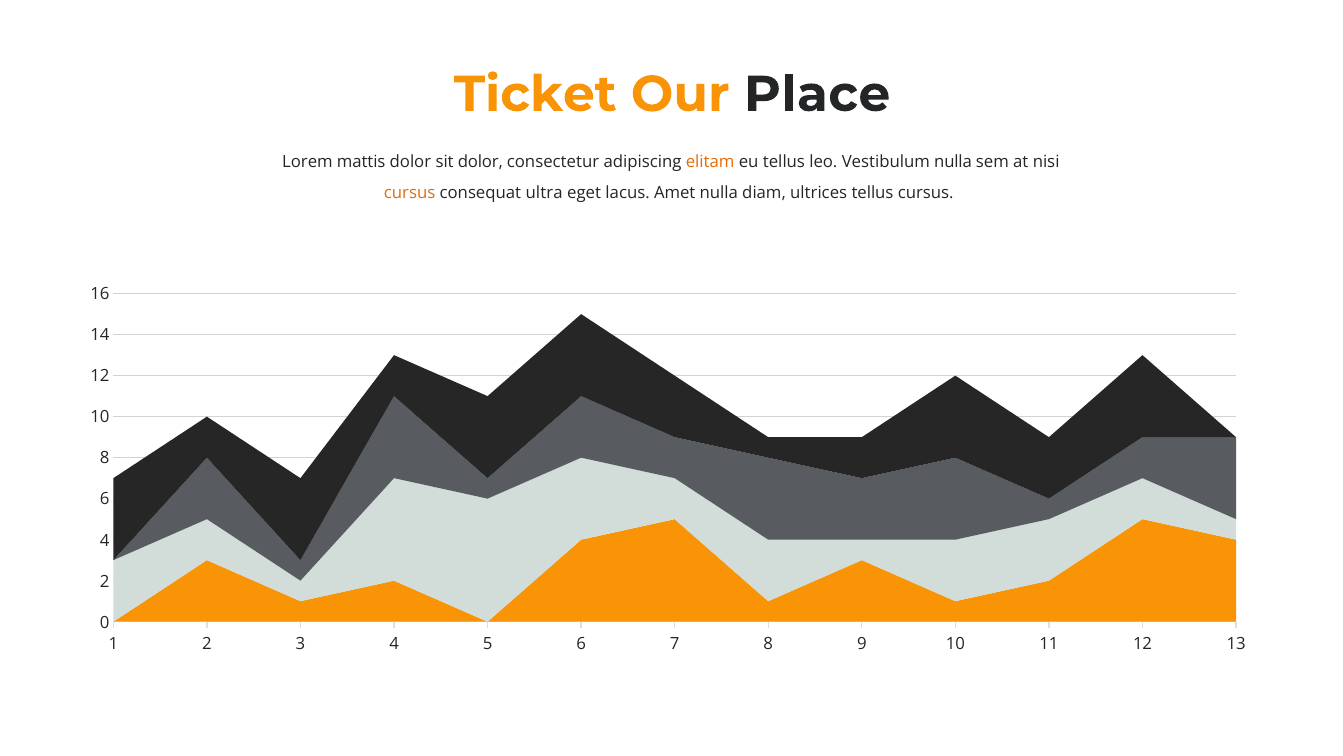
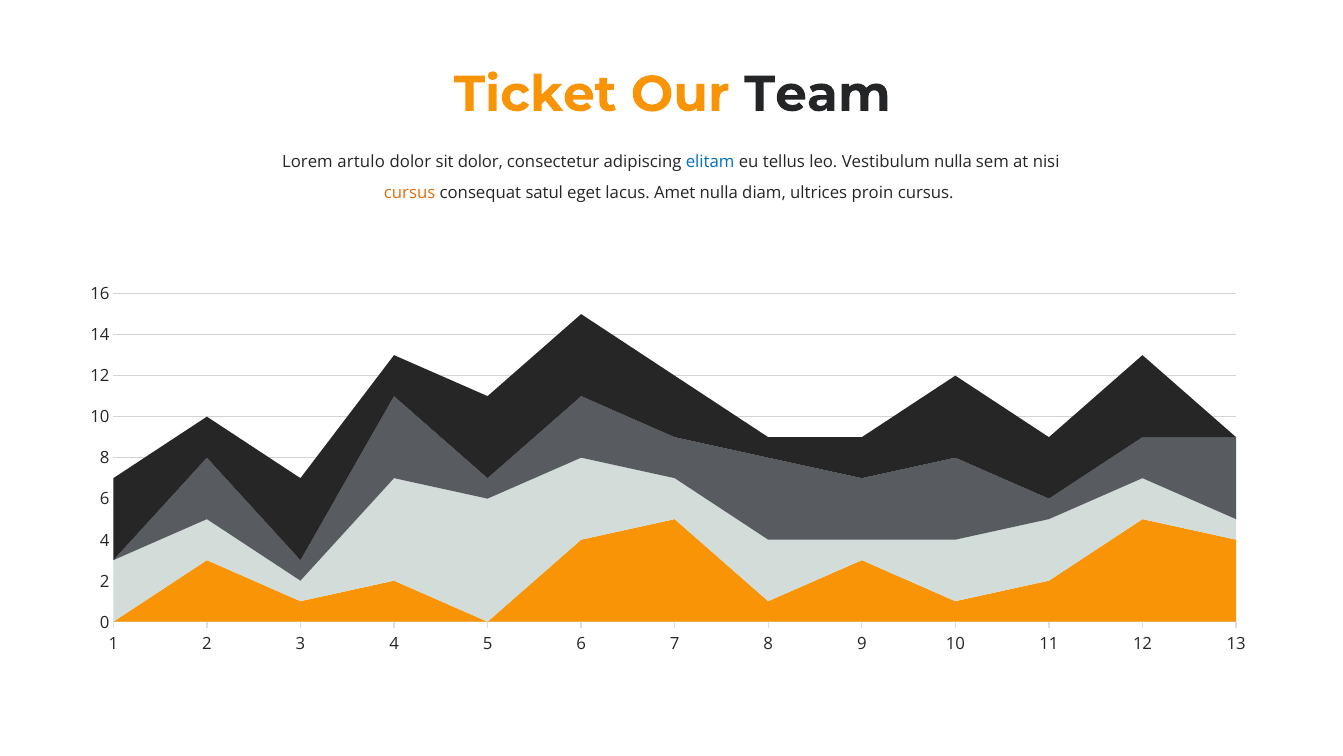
Place: Place -> Team
mattis: mattis -> artulo
elitam colour: orange -> blue
ultra: ultra -> satul
ultrices tellus: tellus -> proin
